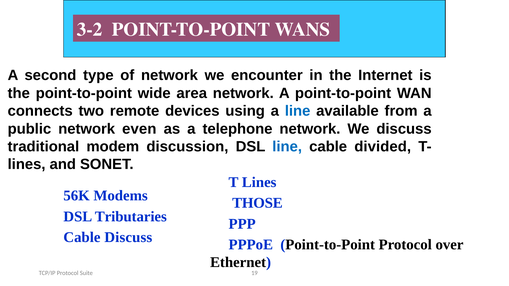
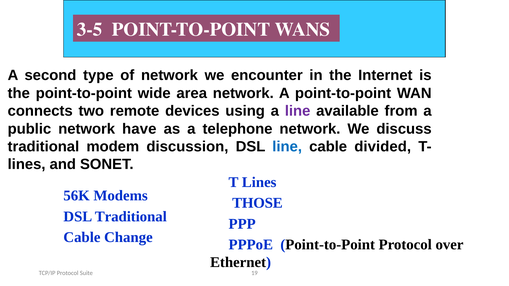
3-2: 3-2 -> 3-5
line at (298, 111) colour: blue -> purple
even: even -> have
DSL Tributaries: Tributaries -> Traditional
Cable Discuss: Discuss -> Change
